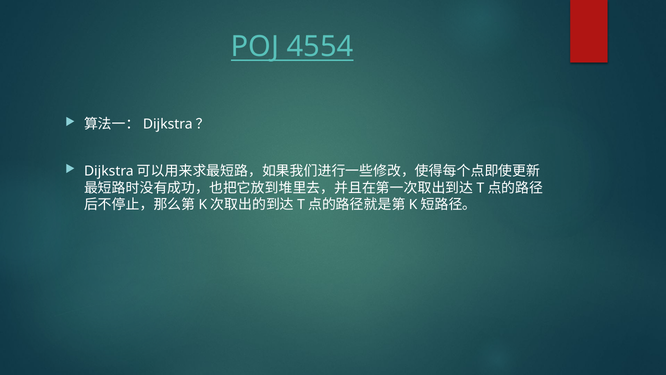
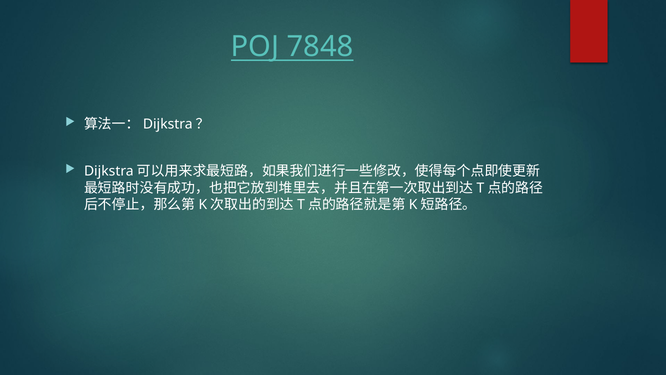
4554: 4554 -> 7848
